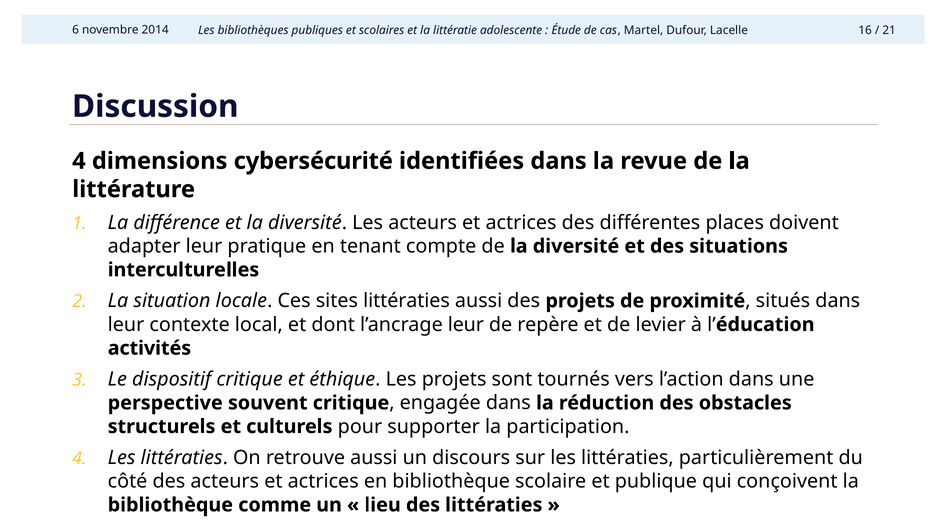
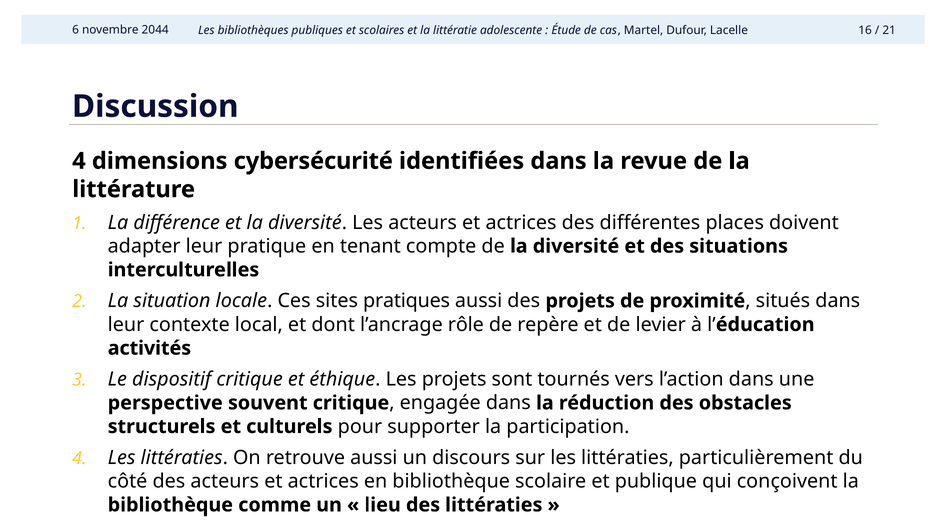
2014: 2014 -> 2044
sites littératies: littératies -> pratiques
l’ancrage leur: leur -> rôle
